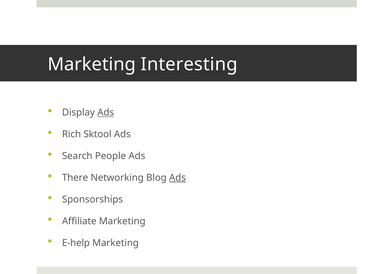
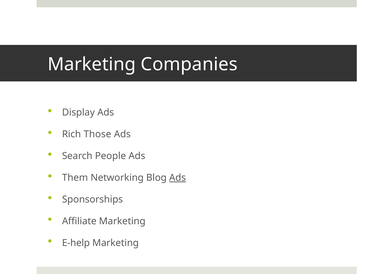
Interesting: Interesting -> Companies
Ads at (106, 113) underline: present -> none
Sktool: Sktool -> Those
There: There -> Them
